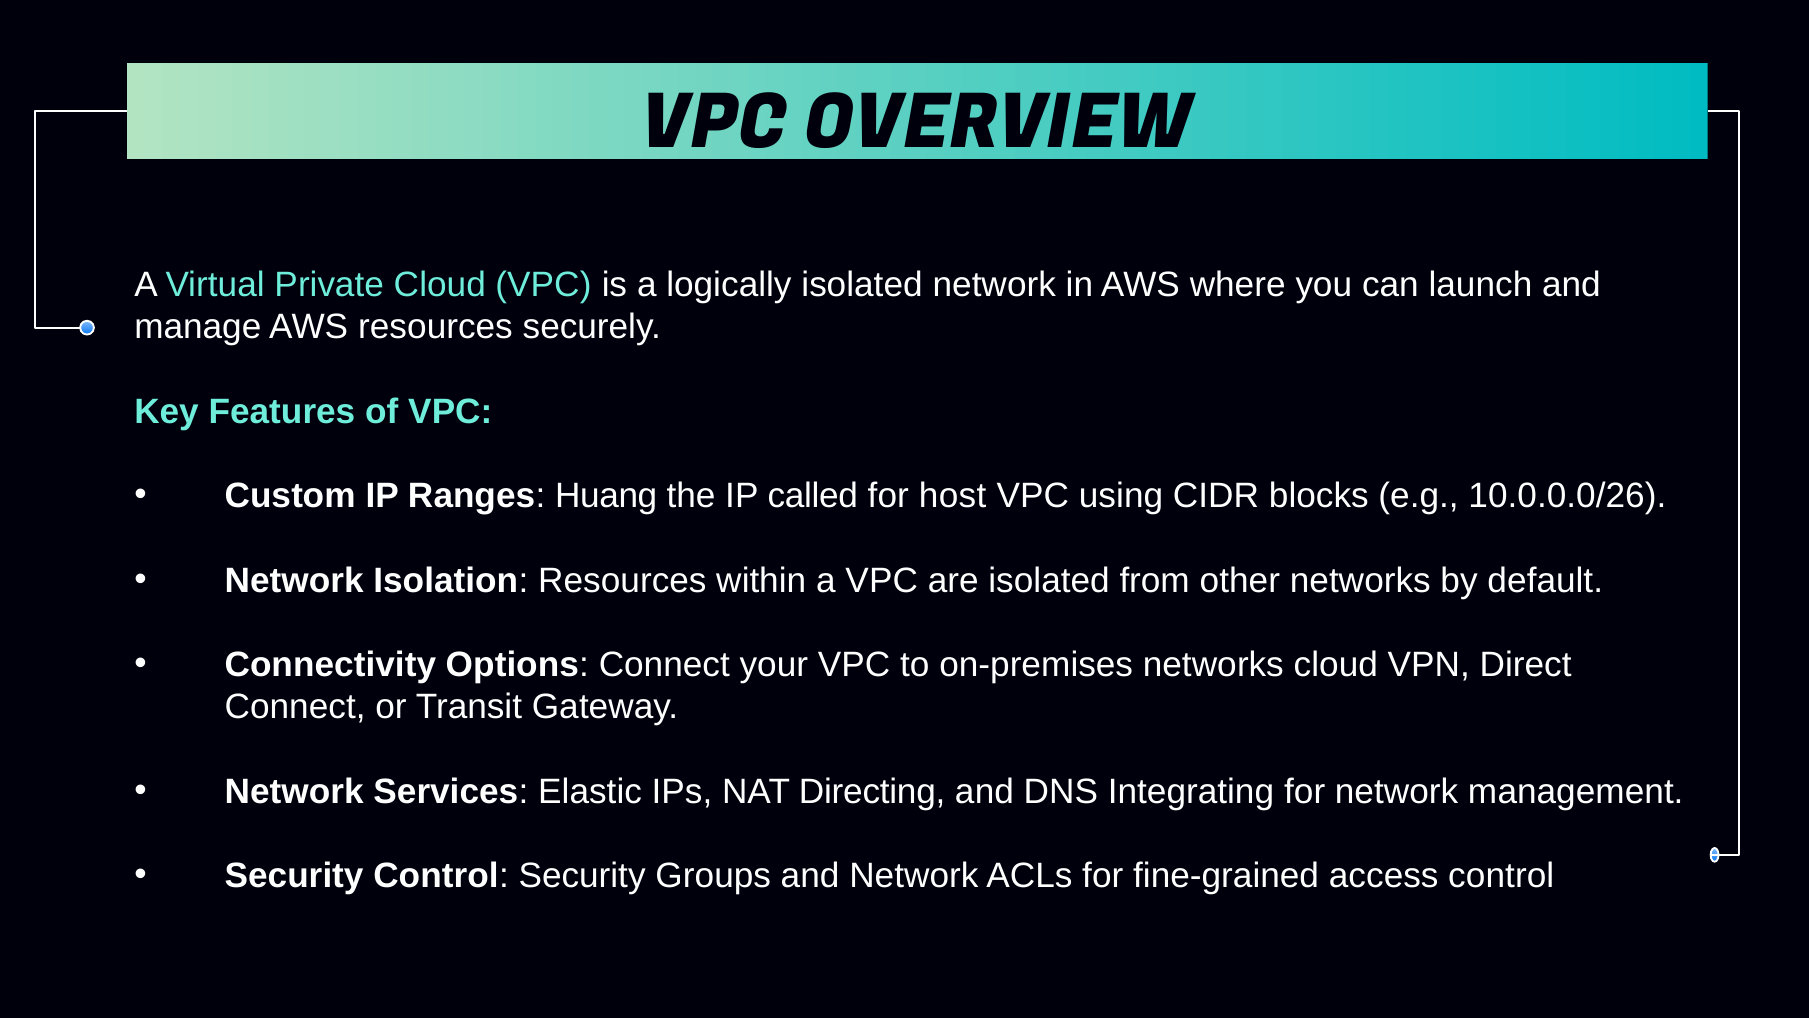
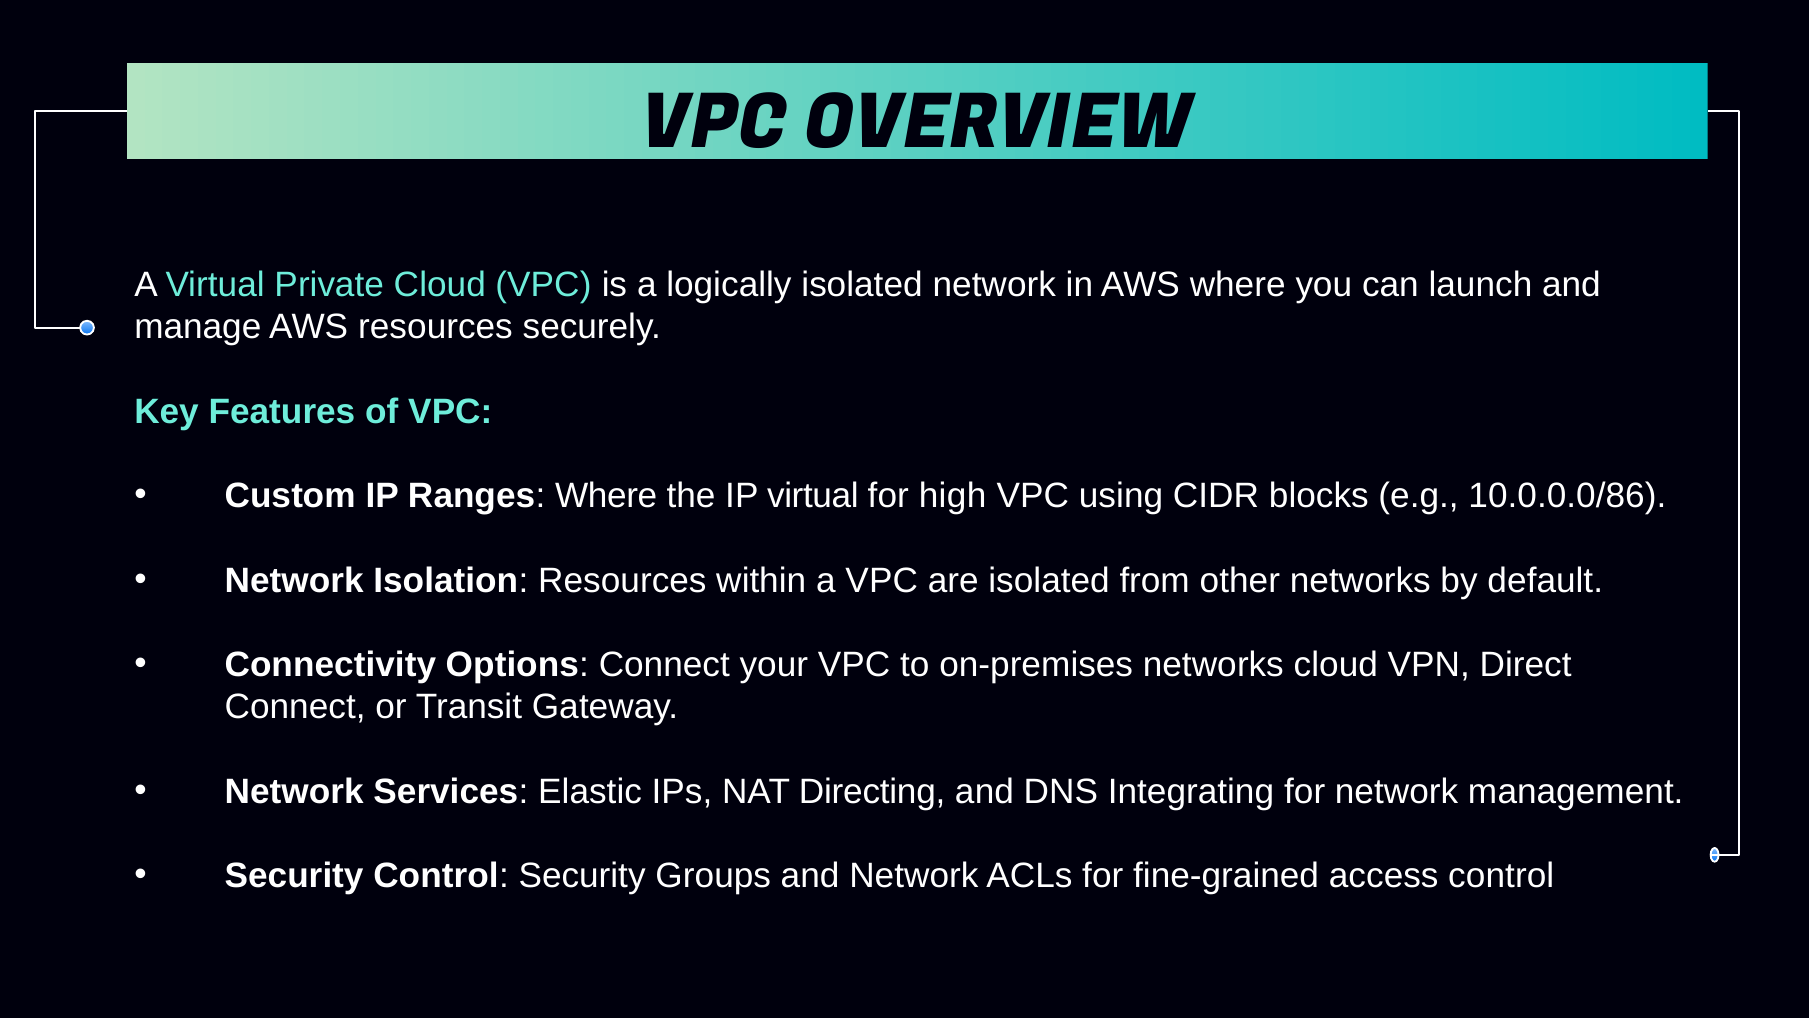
Ranges Huang: Huang -> Where
IP called: called -> virtual
host: host -> high
10.0.0.0/26: 10.0.0.0/26 -> 10.0.0.0/86
